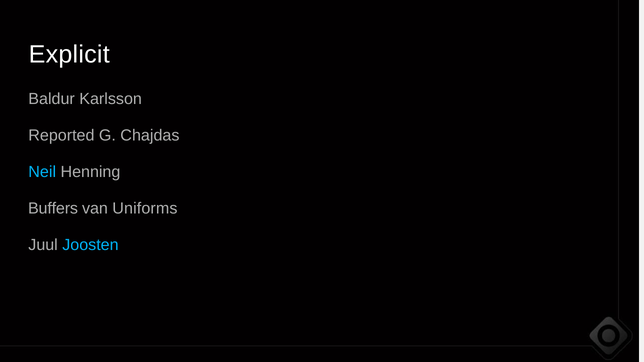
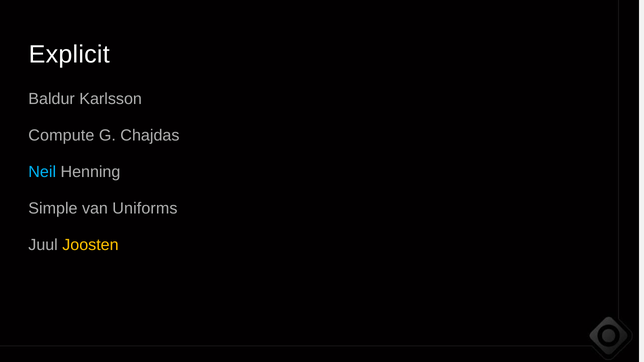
Reported: Reported -> Compute
Buffers: Buffers -> Simple
Joosten colour: light blue -> yellow
